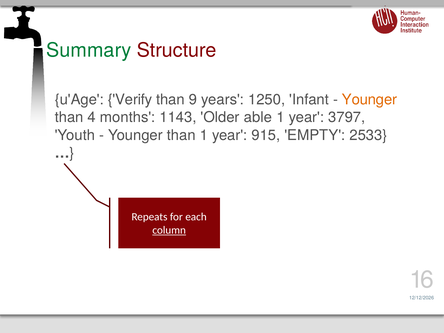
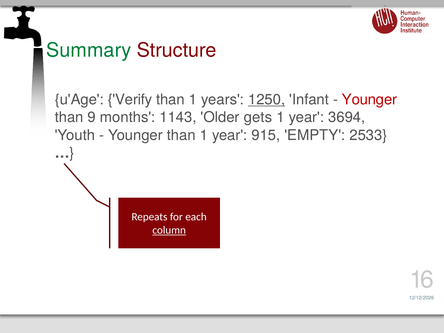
9 at (193, 100): 9 -> 1
1250 underline: none -> present
Younger at (369, 100) colour: orange -> red
4: 4 -> 9
able: able -> gets
3797: 3797 -> 3694
